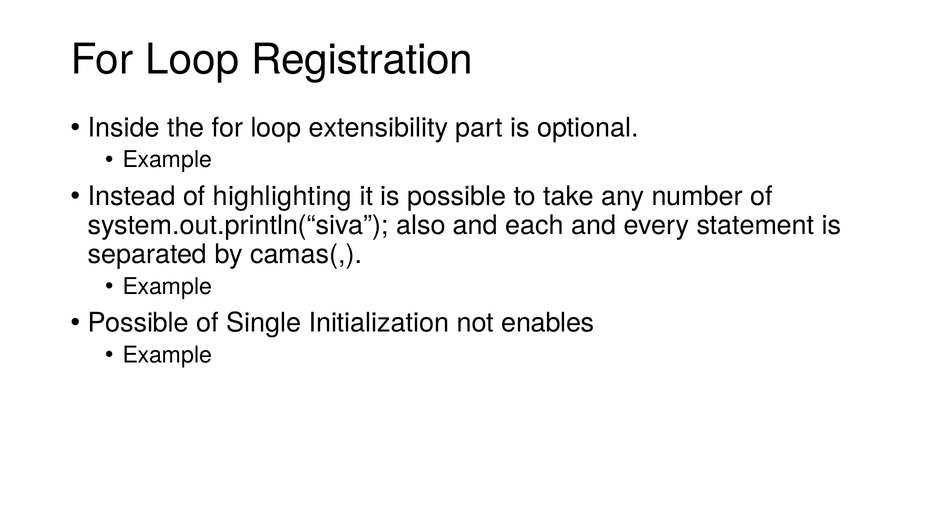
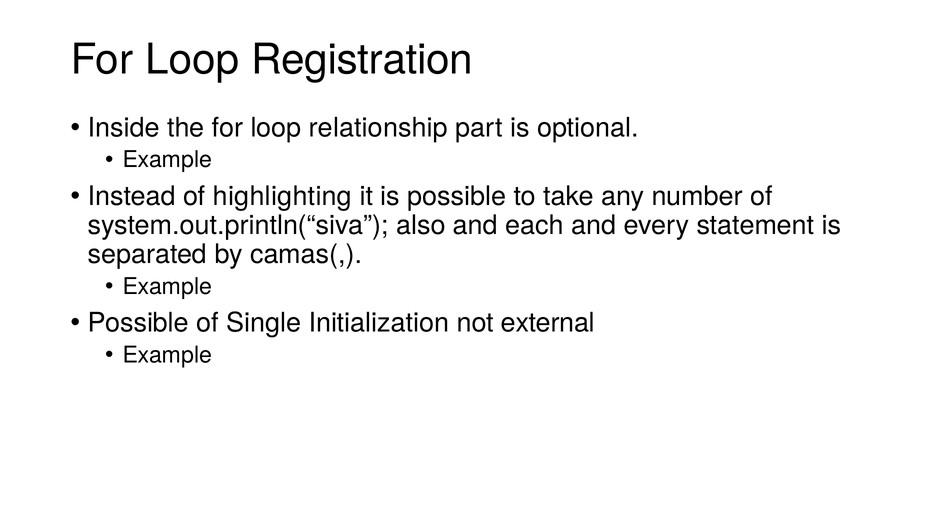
extensibility: extensibility -> relationship
enables: enables -> external
